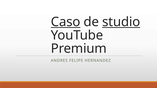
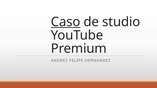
studio underline: present -> none
